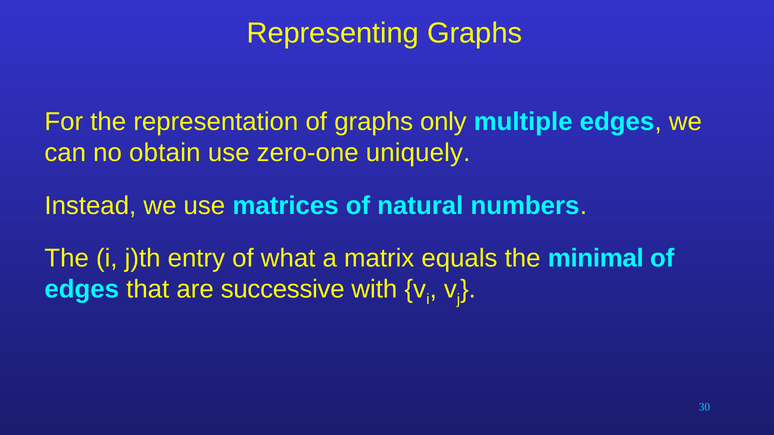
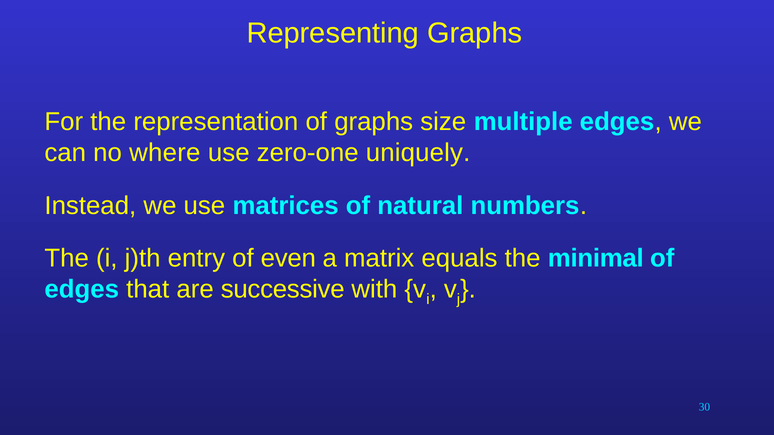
only: only -> size
obtain: obtain -> where
what: what -> even
